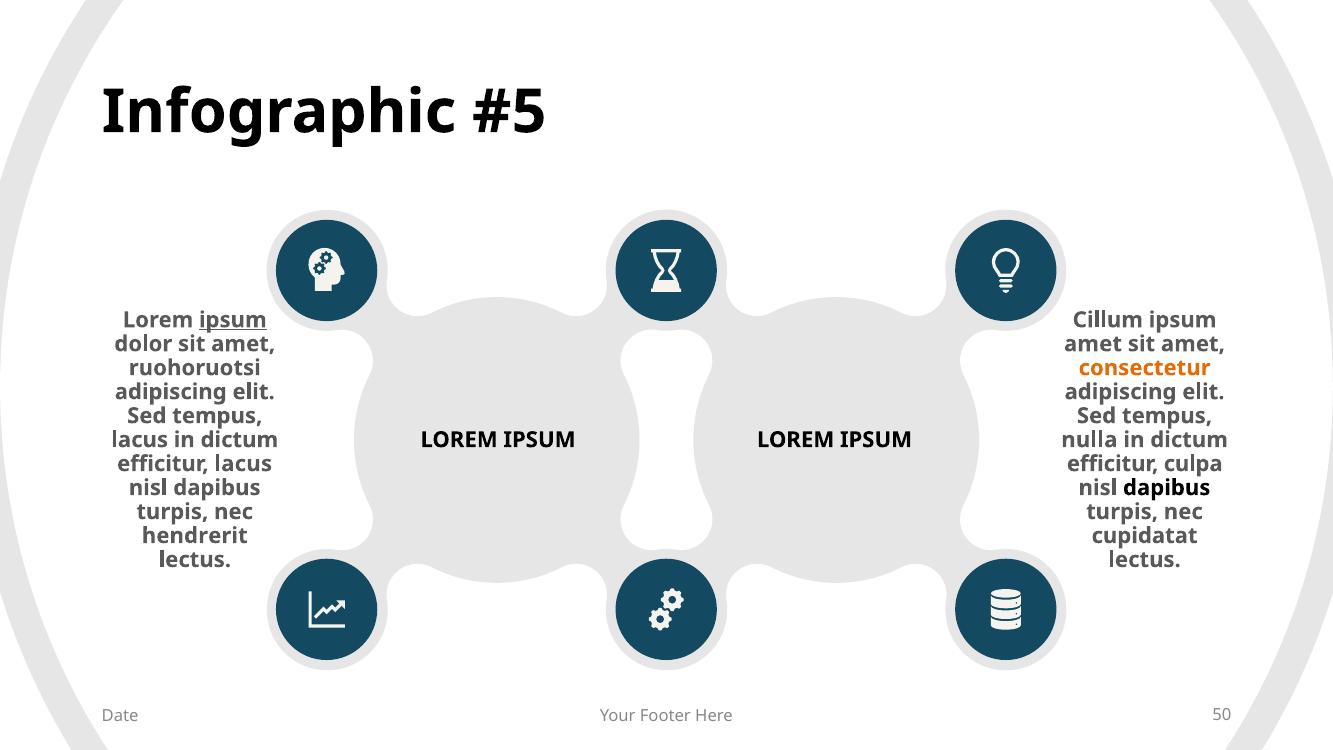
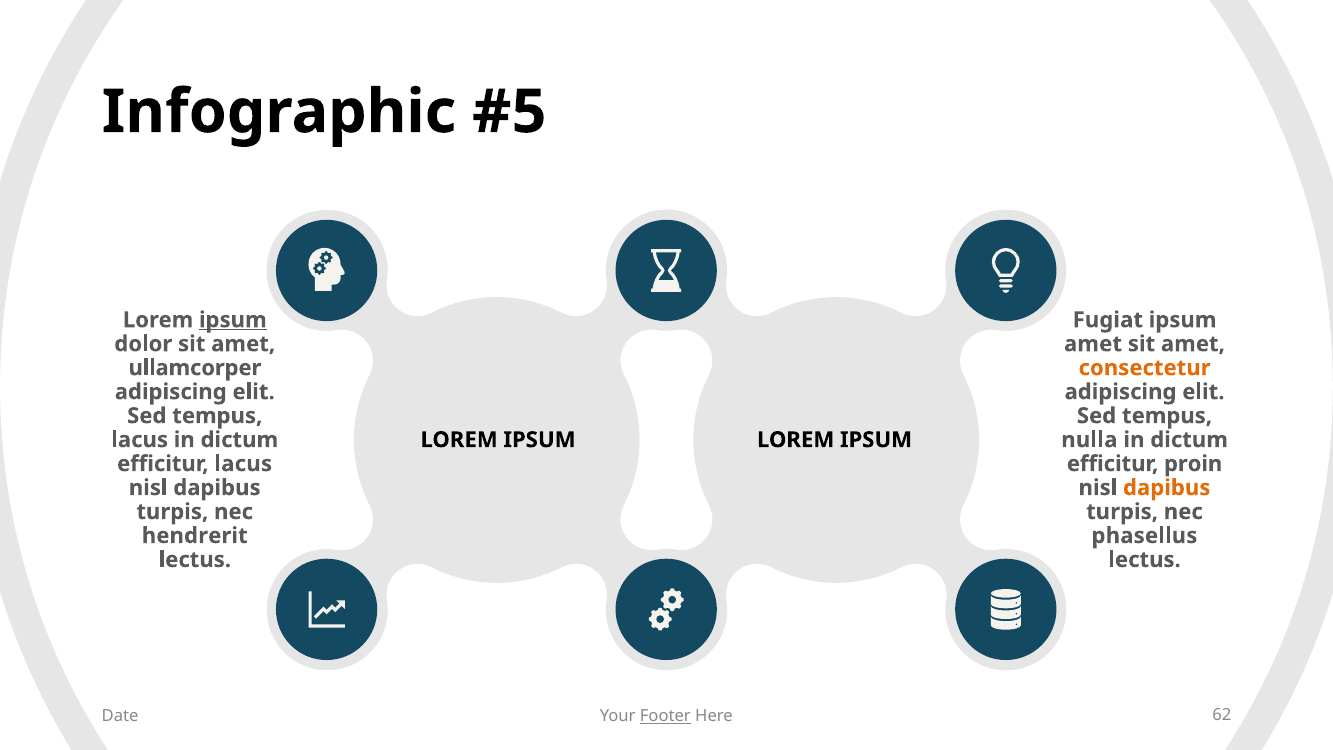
Cillum: Cillum -> Fugiat
ruohoruotsi: ruohoruotsi -> ullamcorper
culpa: culpa -> proin
dapibus at (1167, 488) colour: black -> orange
cupidatat: cupidatat -> phasellus
Footer underline: none -> present
50: 50 -> 62
